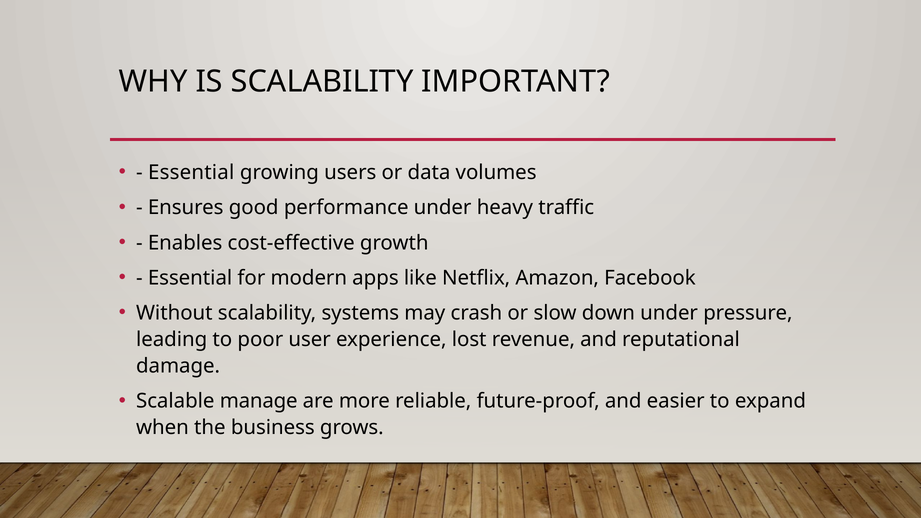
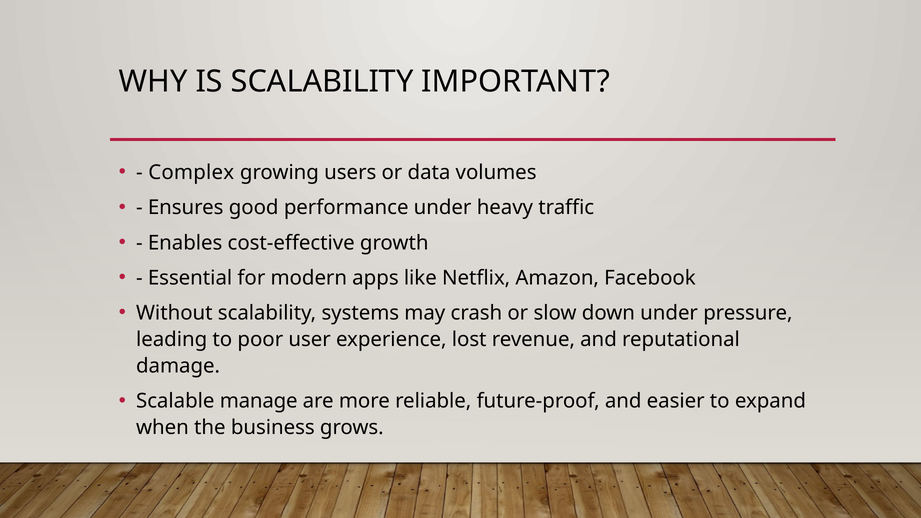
Essential at (191, 173): Essential -> Complex
